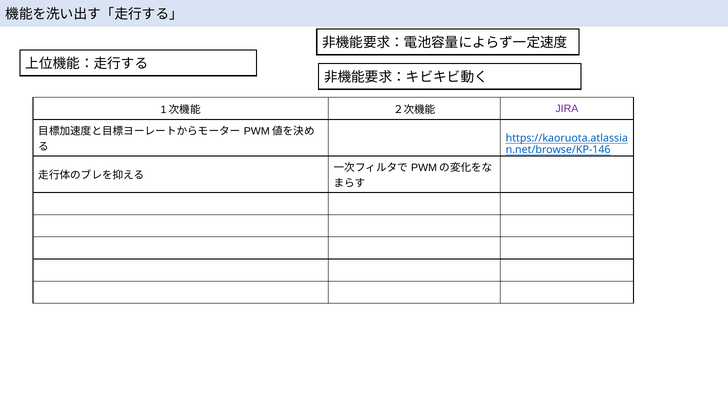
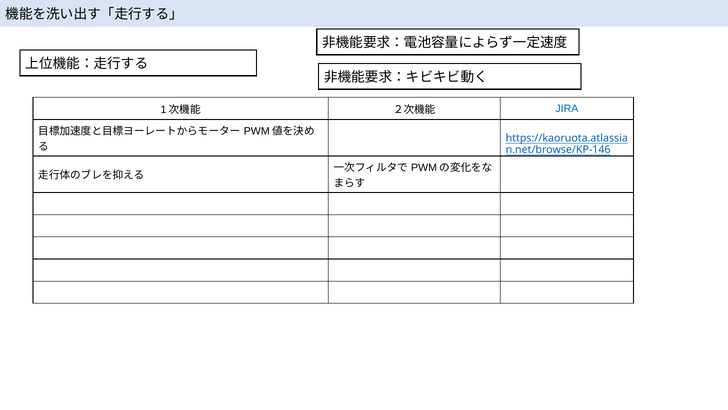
JIRA colour: purple -> blue
